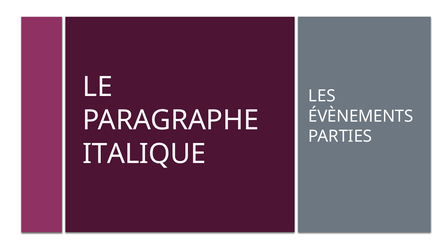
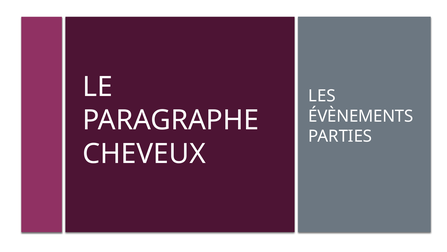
ITALIQUE: ITALIQUE -> CHEVEUX
